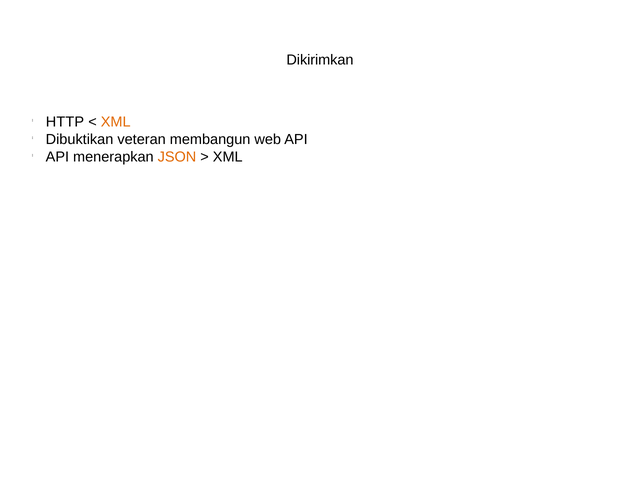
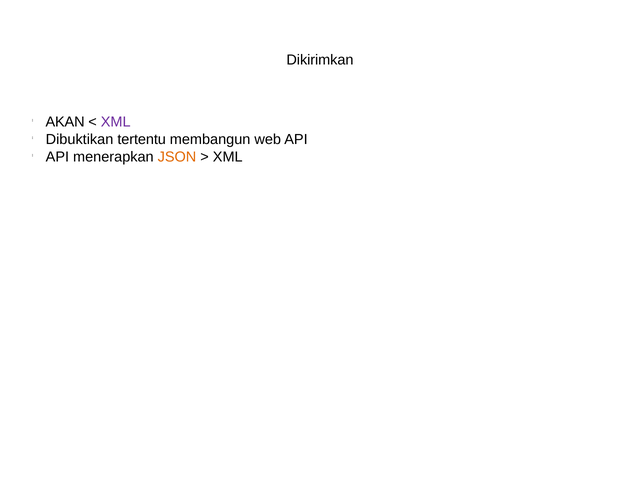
HTTP: HTTP -> AKAN
XML at (116, 122) colour: orange -> purple
veteran: veteran -> tertentu
